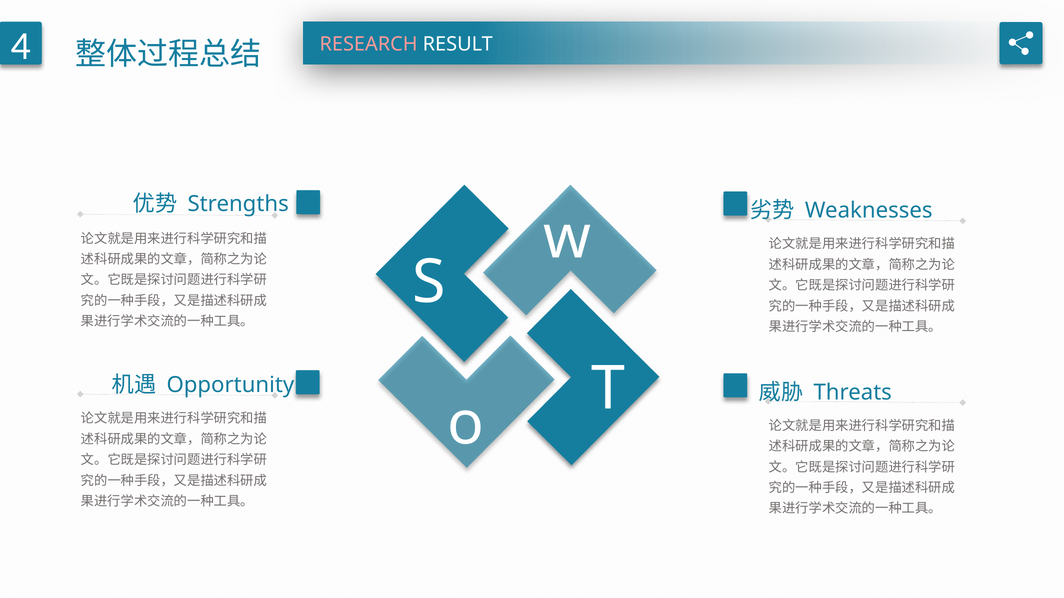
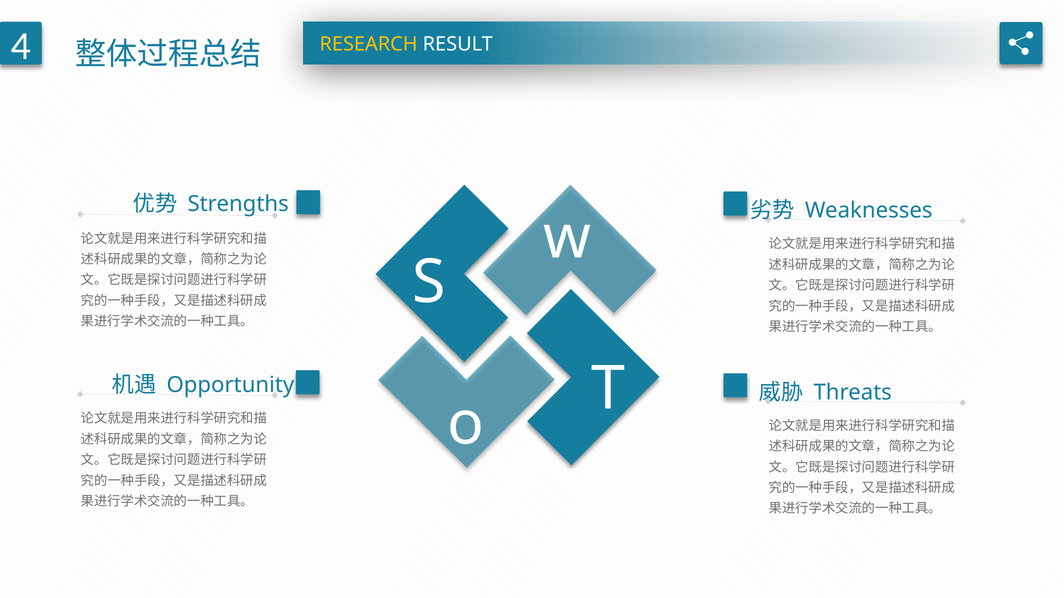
RESEARCH colour: pink -> yellow
